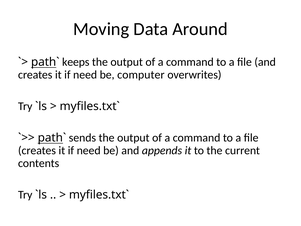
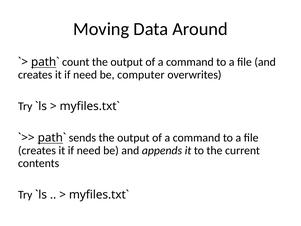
keeps: keeps -> count
